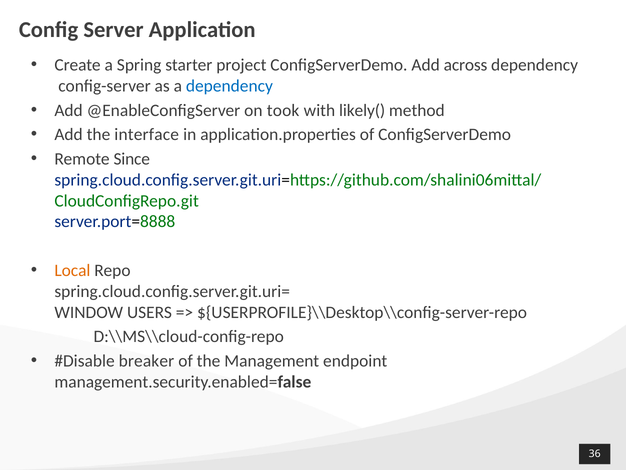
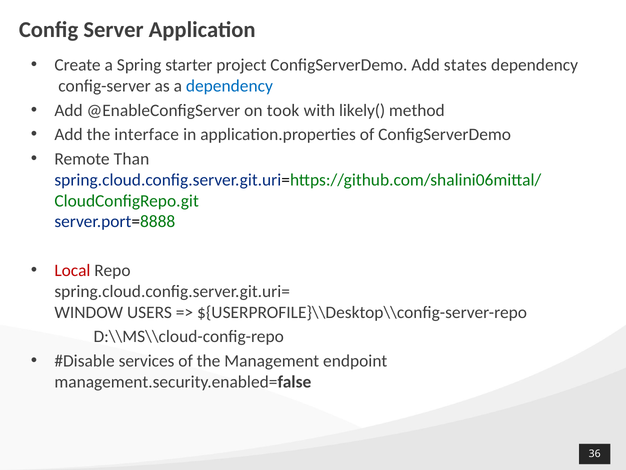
across: across -> states
Since: Since -> Than
Local colour: orange -> red
breaker: breaker -> services
